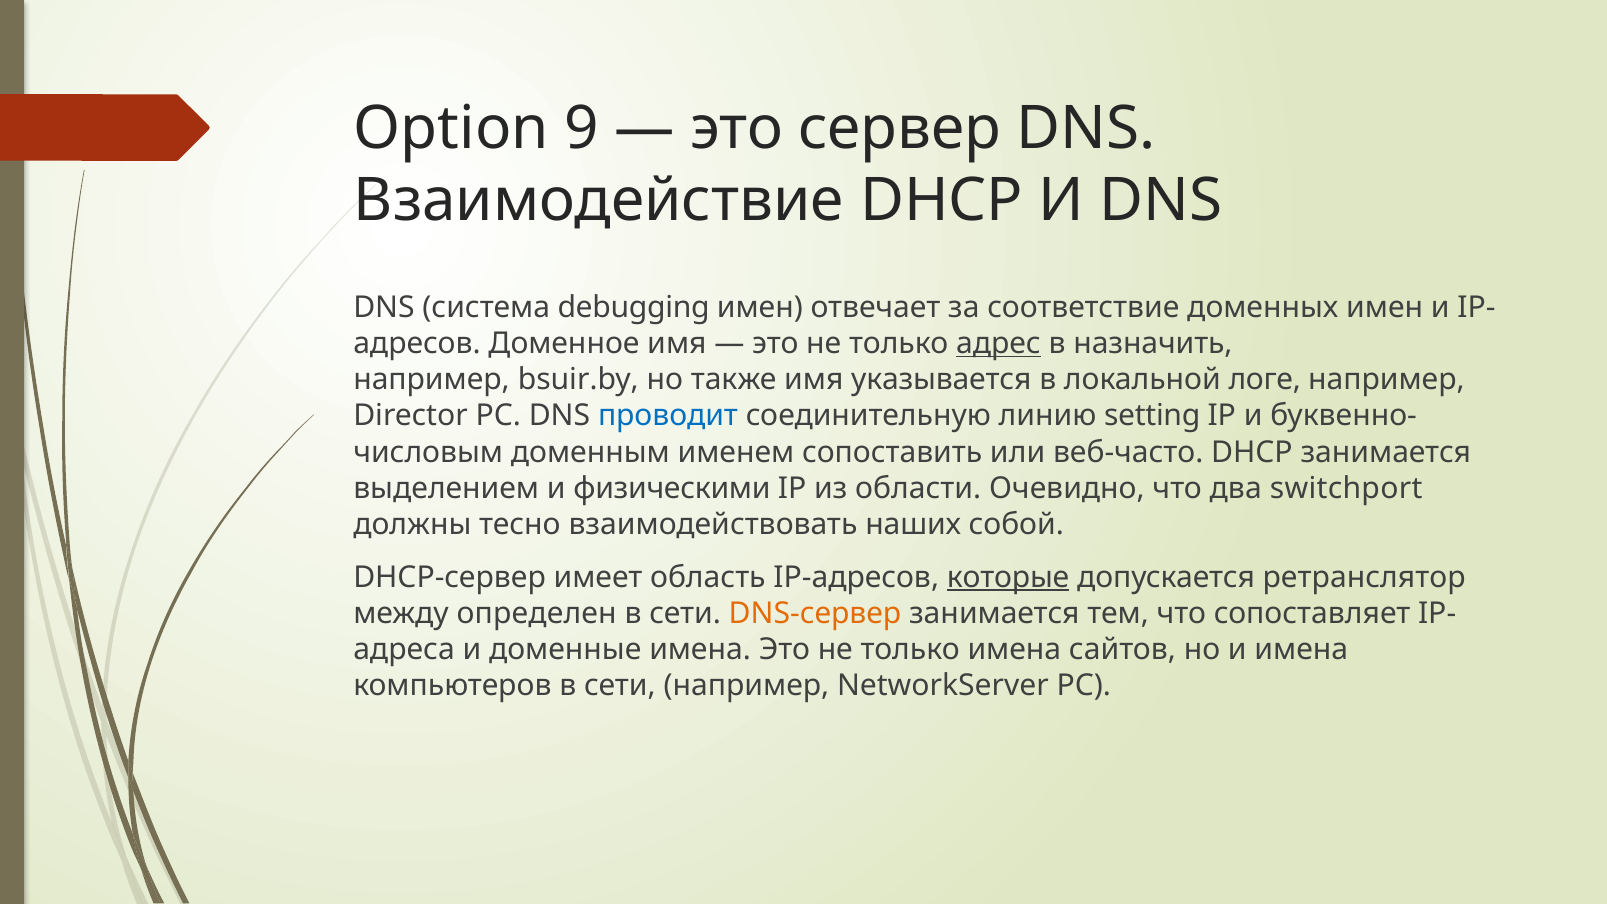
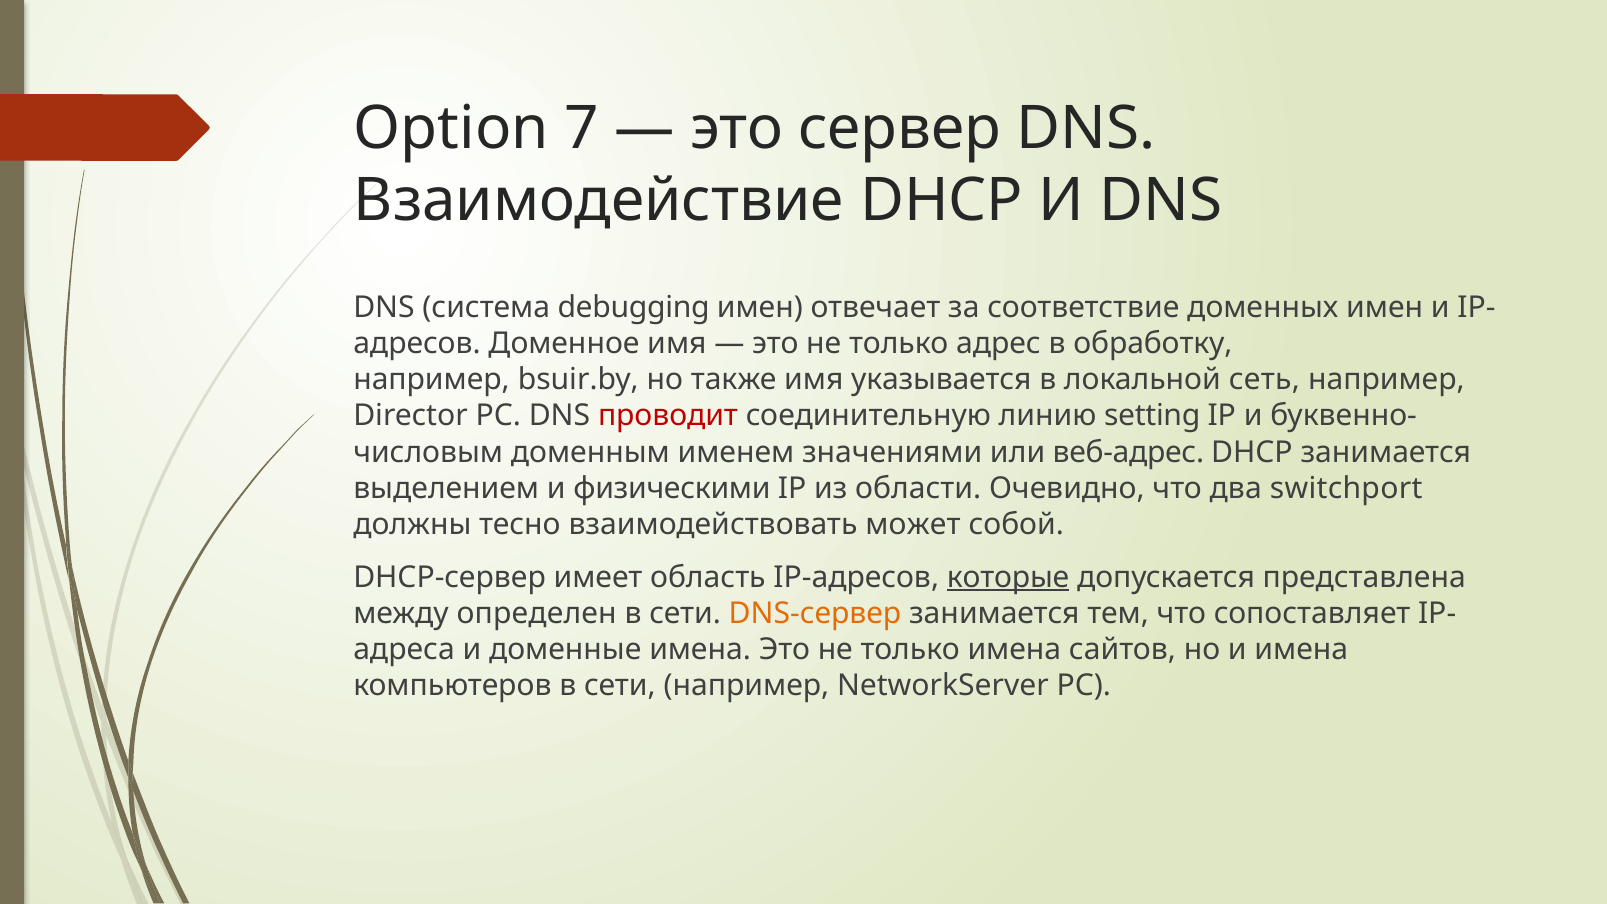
9: 9 -> 7
адрес underline: present -> none
назначить: назначить -> обработку
логе: логе -> сеть
проводит colour: blue -> red
сопоставить: сопоставить -> значениями
веб-часто: веб-часто -> веб-адрес
наших: наших -> может
ретранслятор: ретранслятор -> представлена
